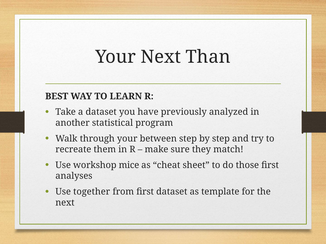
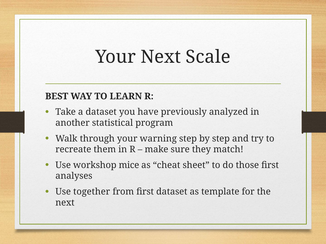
Than: Than -> Scale
between: between -> warning
